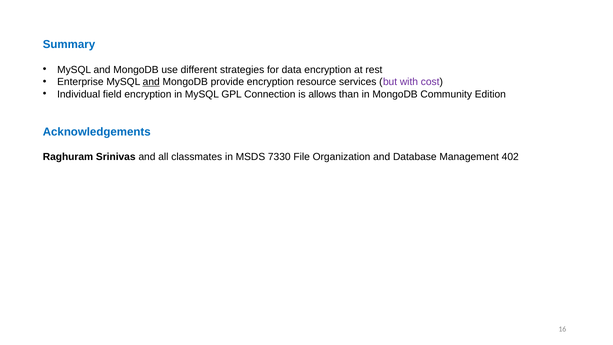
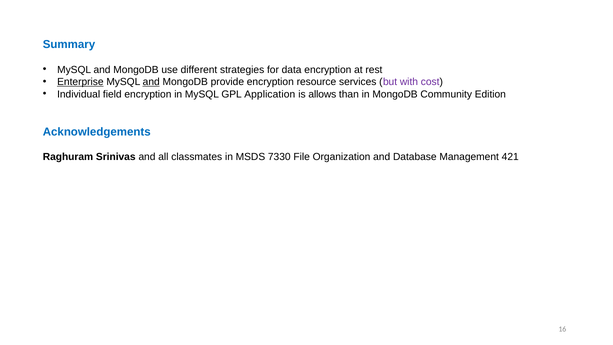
Enterprise underline: none -> present
Connection: Connection -> Application
402: 402 -> 421
